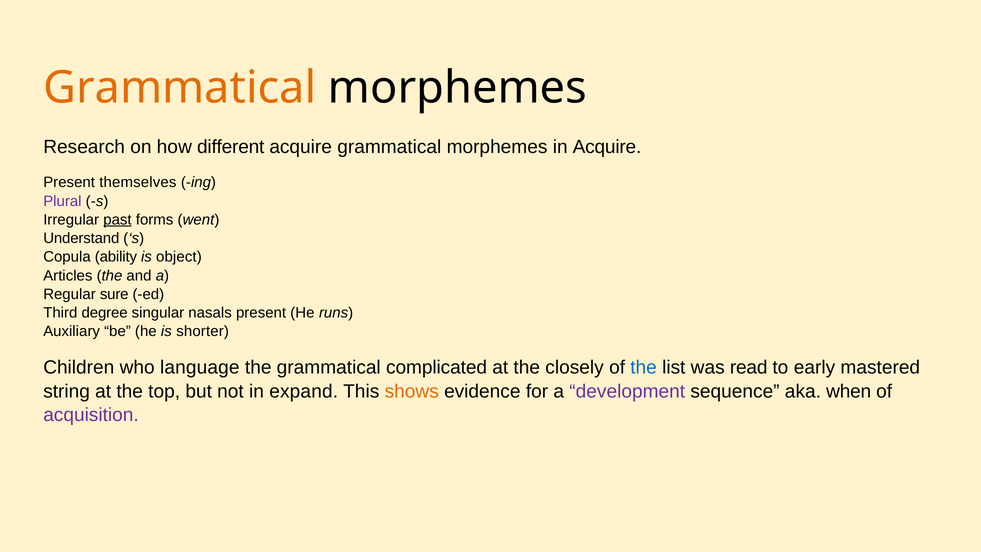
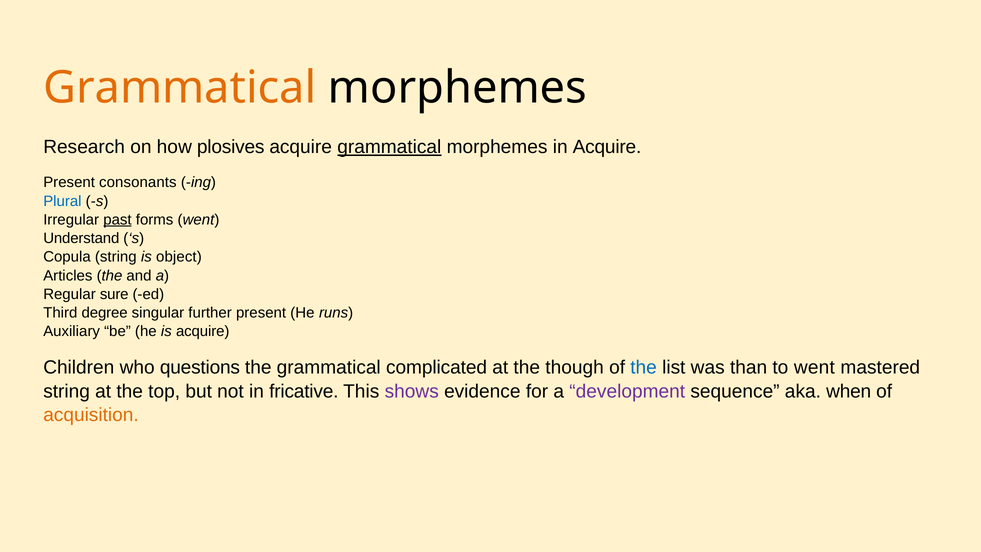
different: different -> plosives
grammatical at (389, 147) underline: none -> present
themselves: themselves -> consonants
Plural colour: purple -> blue
Copula ability: ability -> string
nasals: nasals -> further
is shorter: shorter -> acquire
language: language -> questions
closely: closely -> though
read: read -> than
to early: early -> went
expand: expand -> fricative
shows colour: orange -> purple
acquisition colour: purple -> orange
